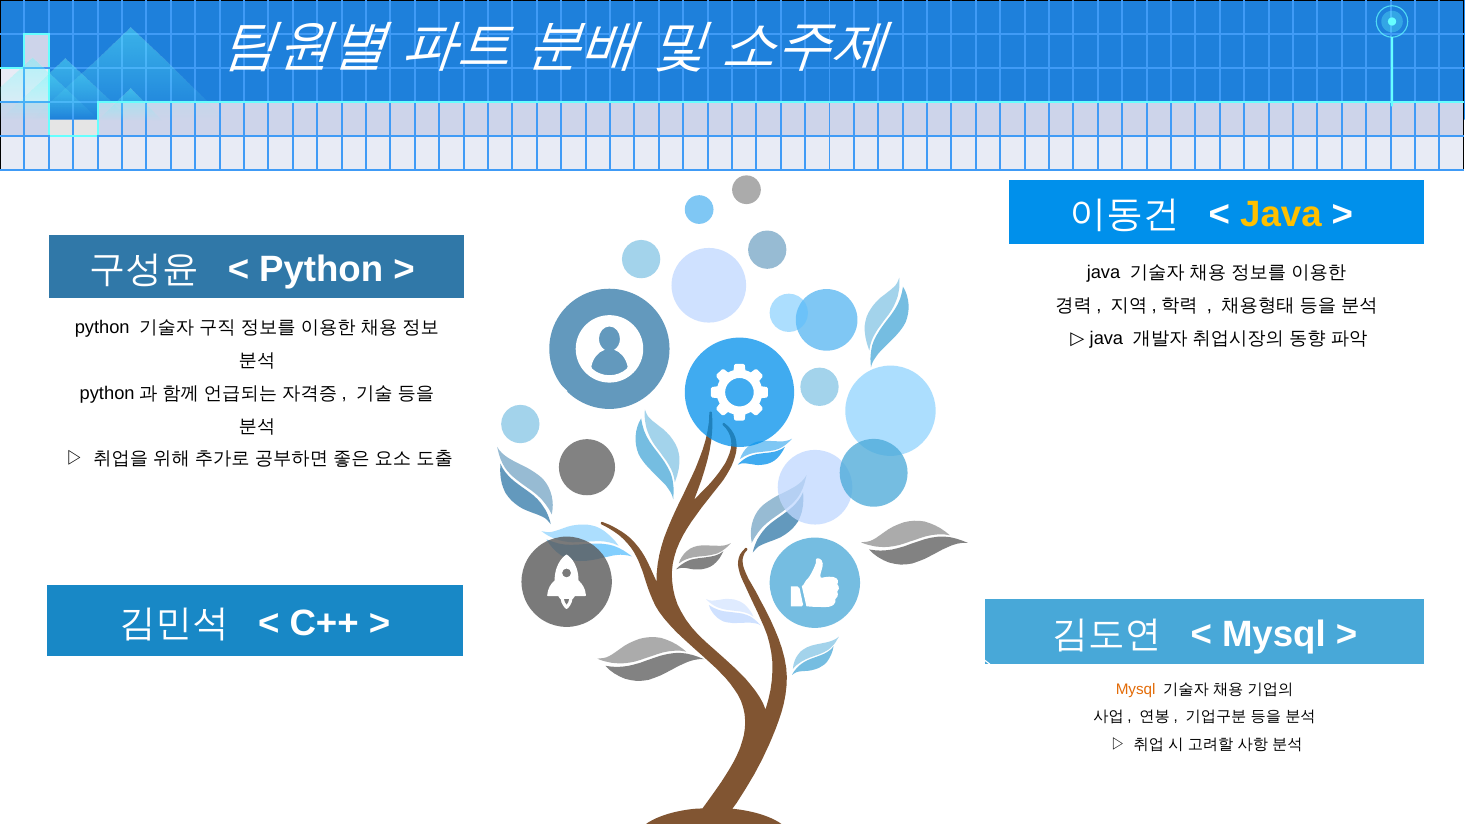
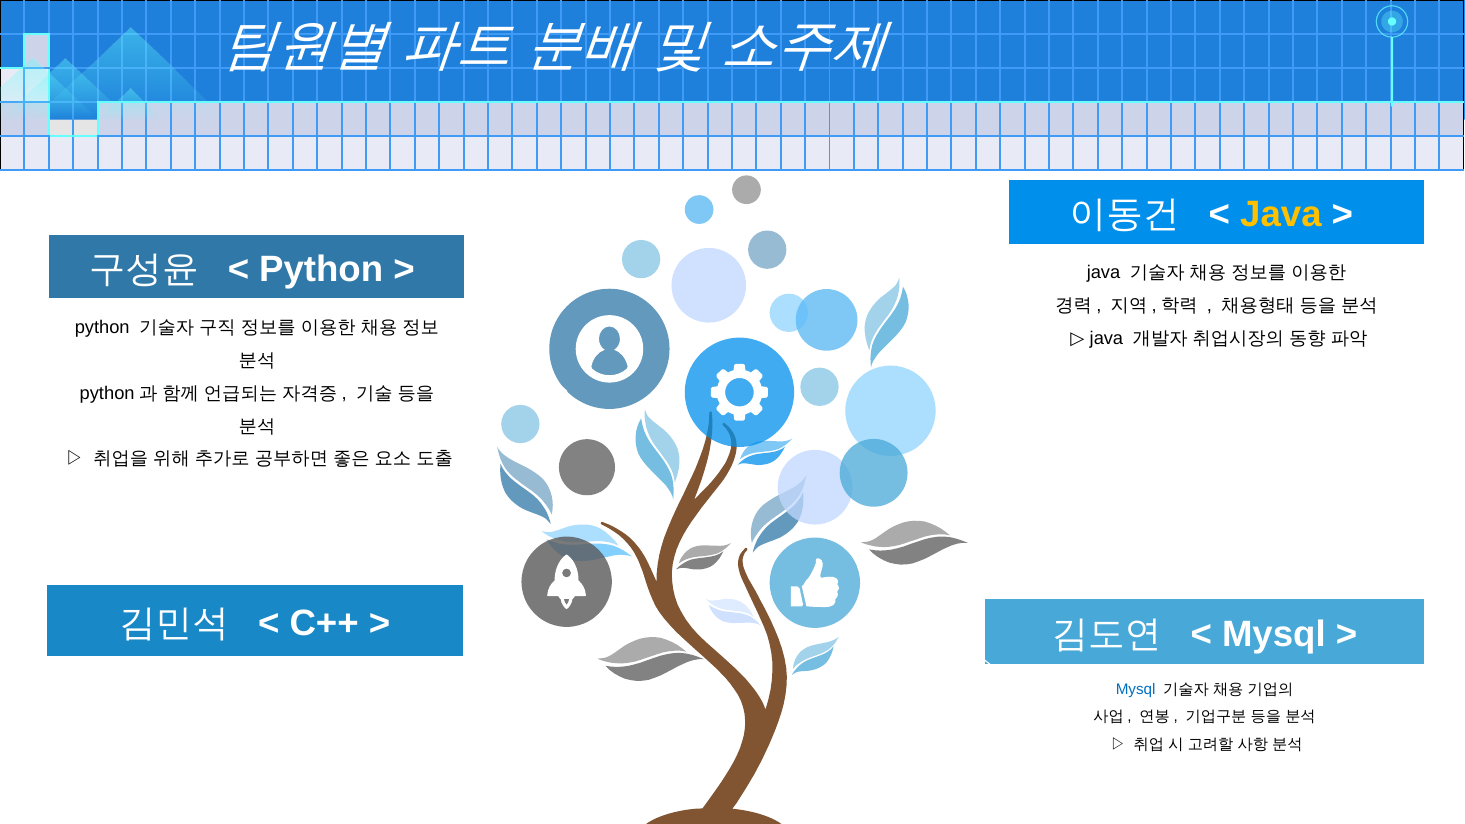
Mysql at (1136, 689) colour: orange -> blue
